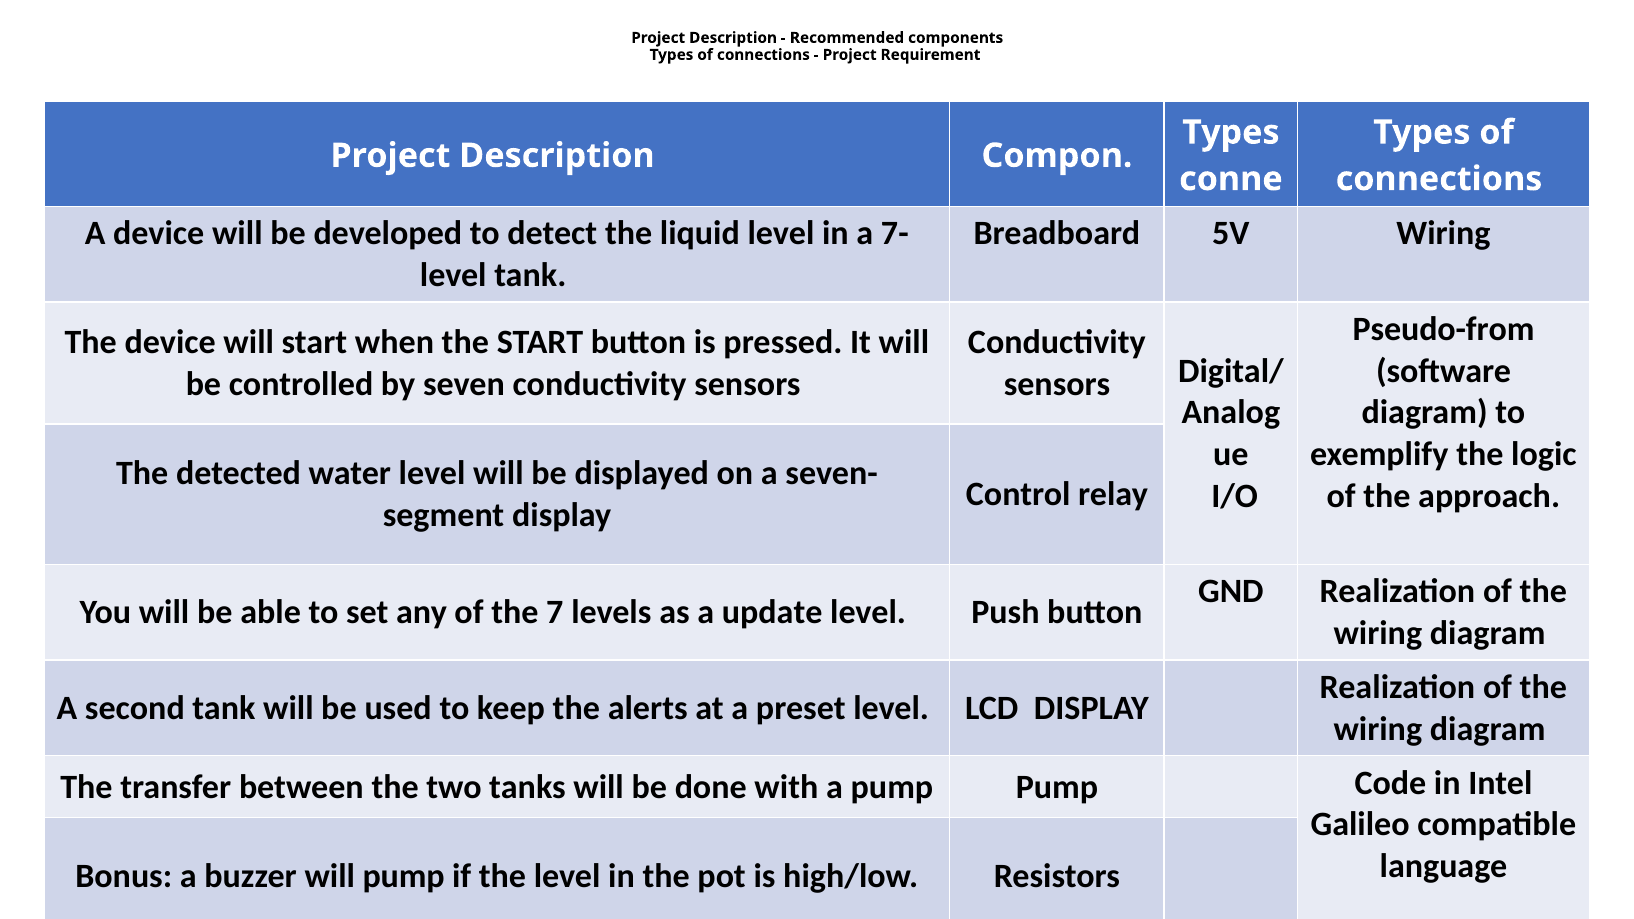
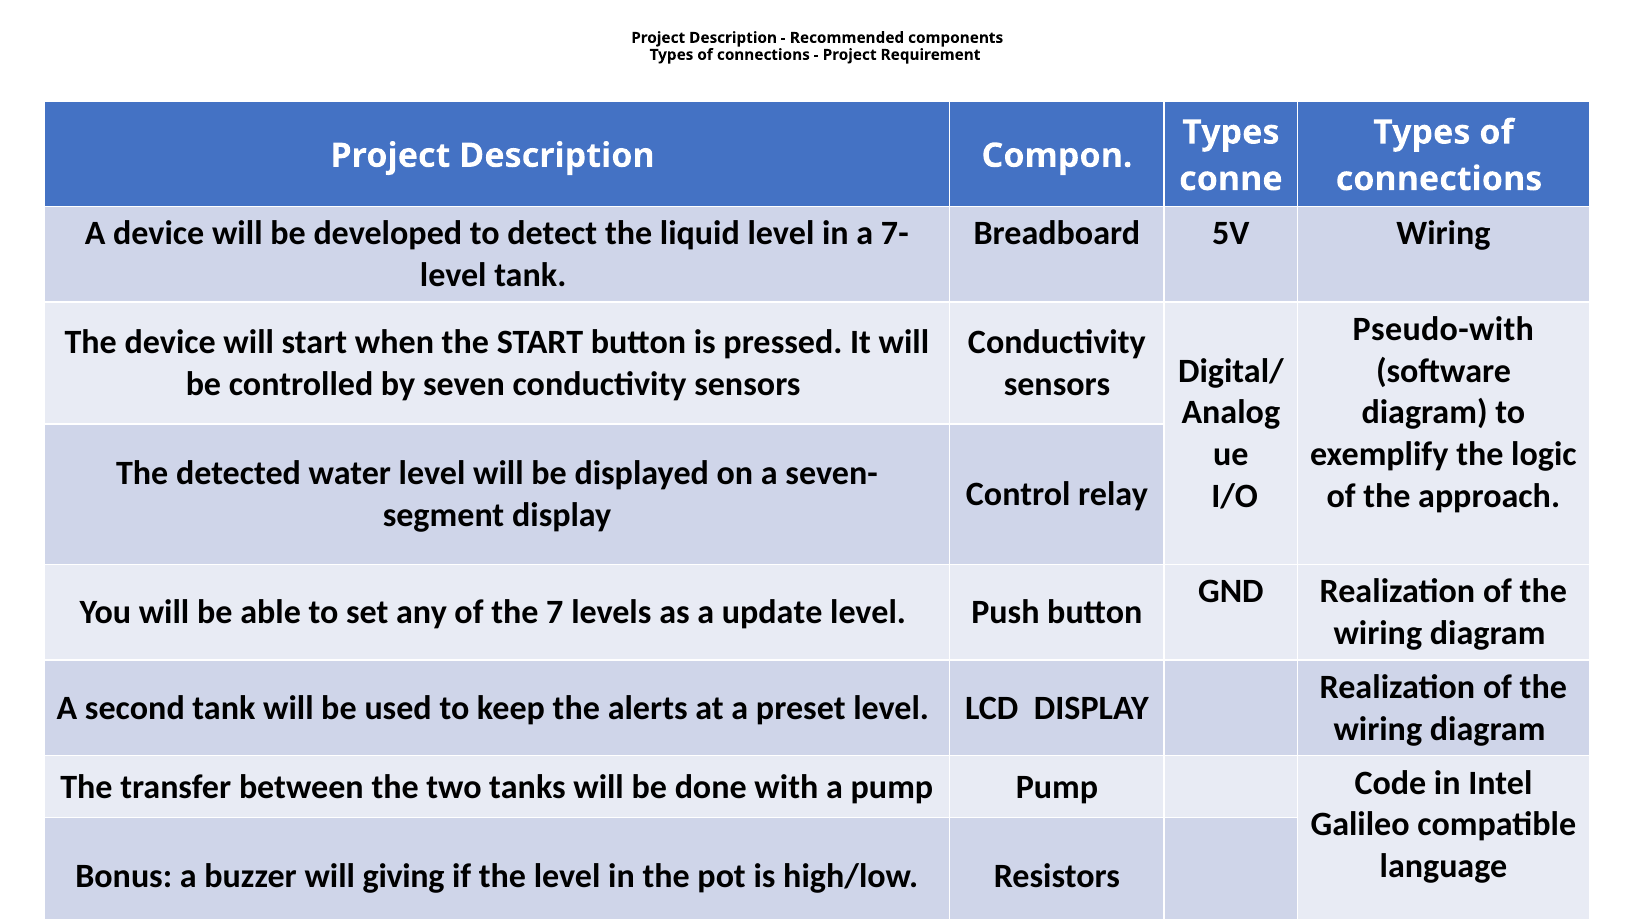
Pseudo-from: Pseudo-from -> Pseudo-with
will pump: pump -> giving
